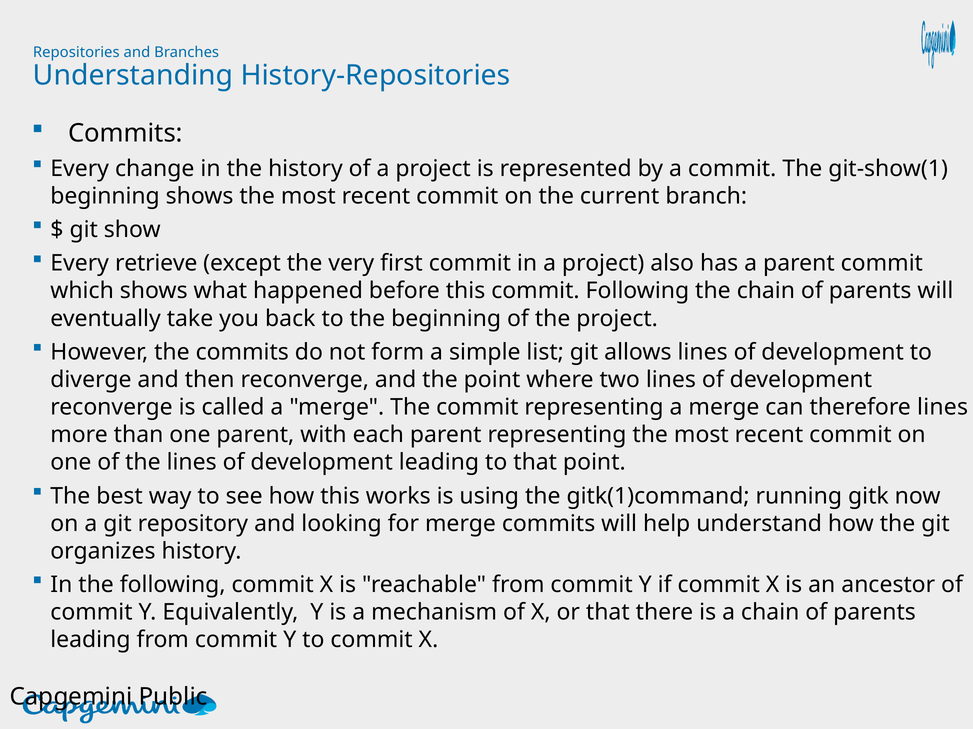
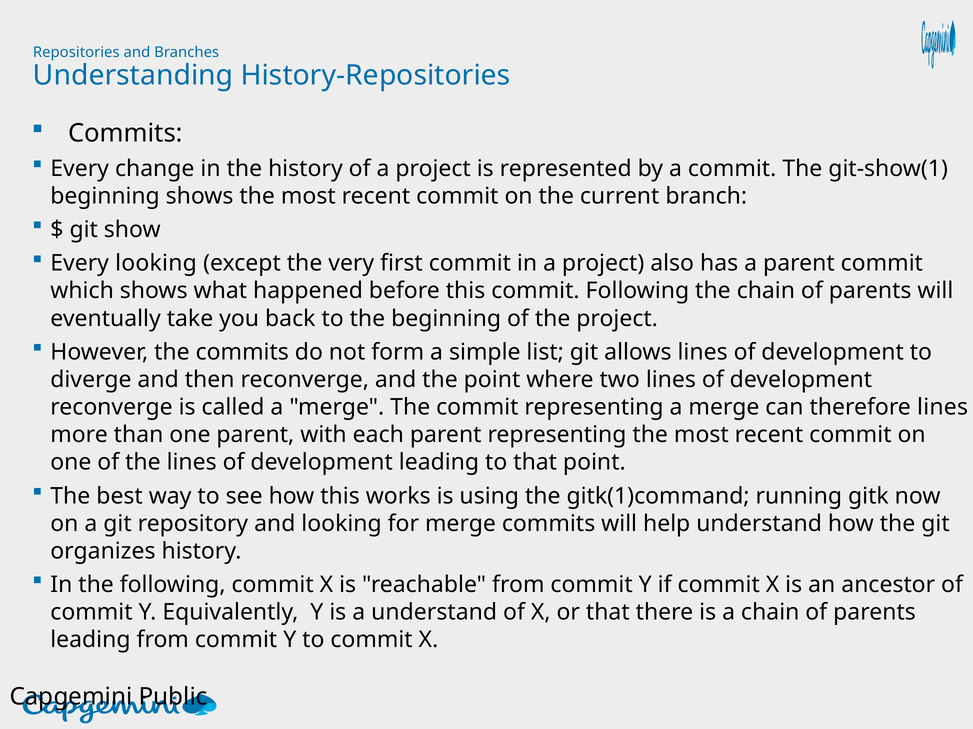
Every retrieve: retrieve -> looking
a mechanism: mechanism -> understand
